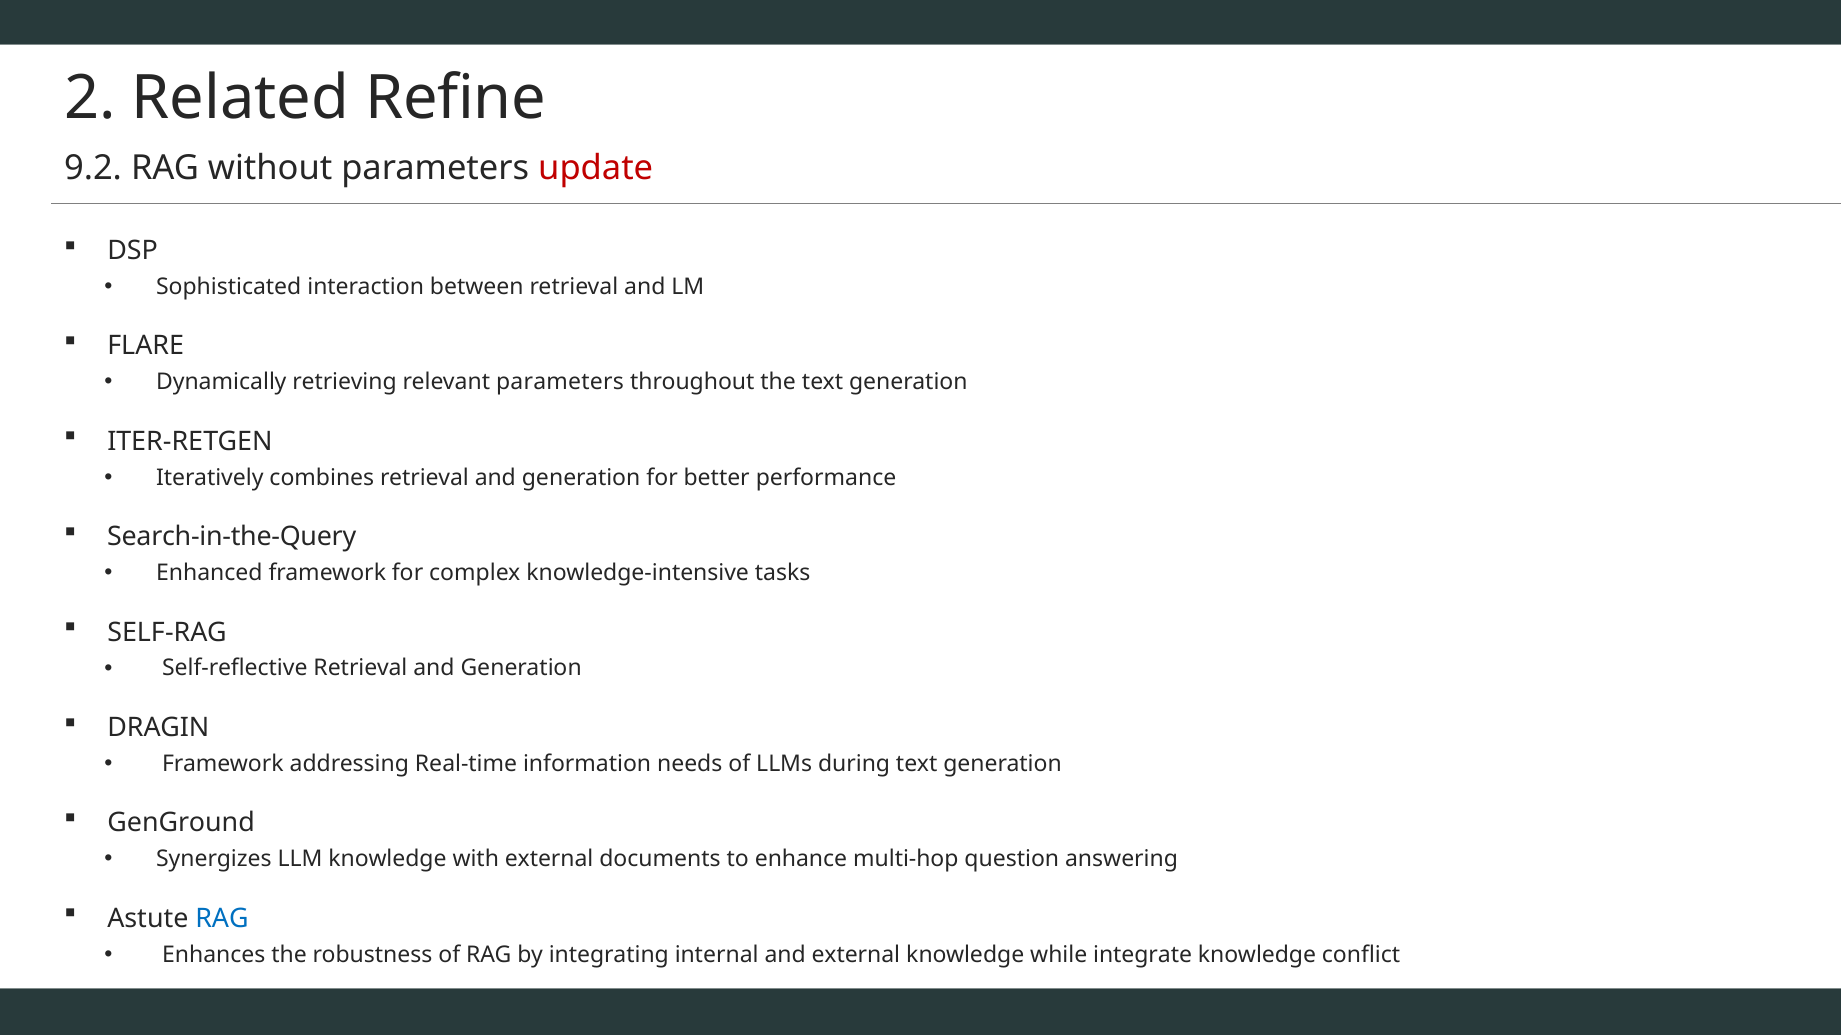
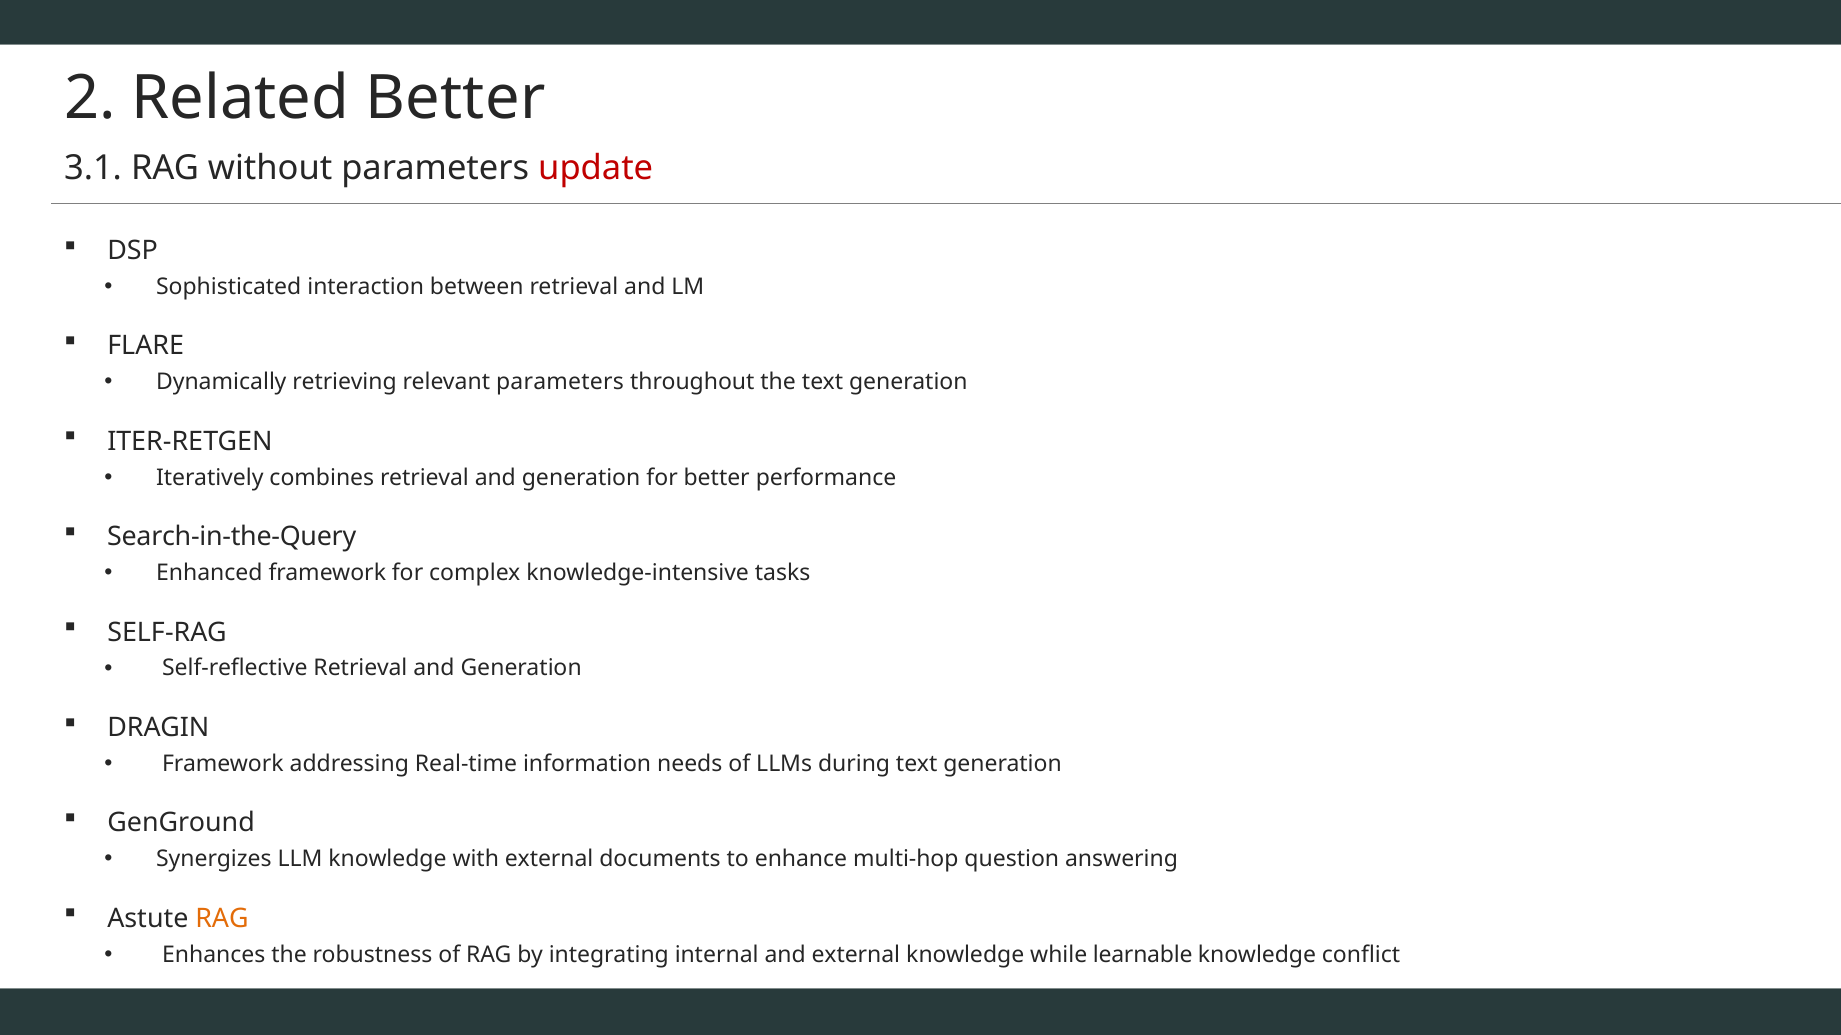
Related Refine: Refine -> Better
9.2: 9.2 -> 3.1
RAG at (222, 919) colour: blue -> orange
integrate: integrate -> learnable
